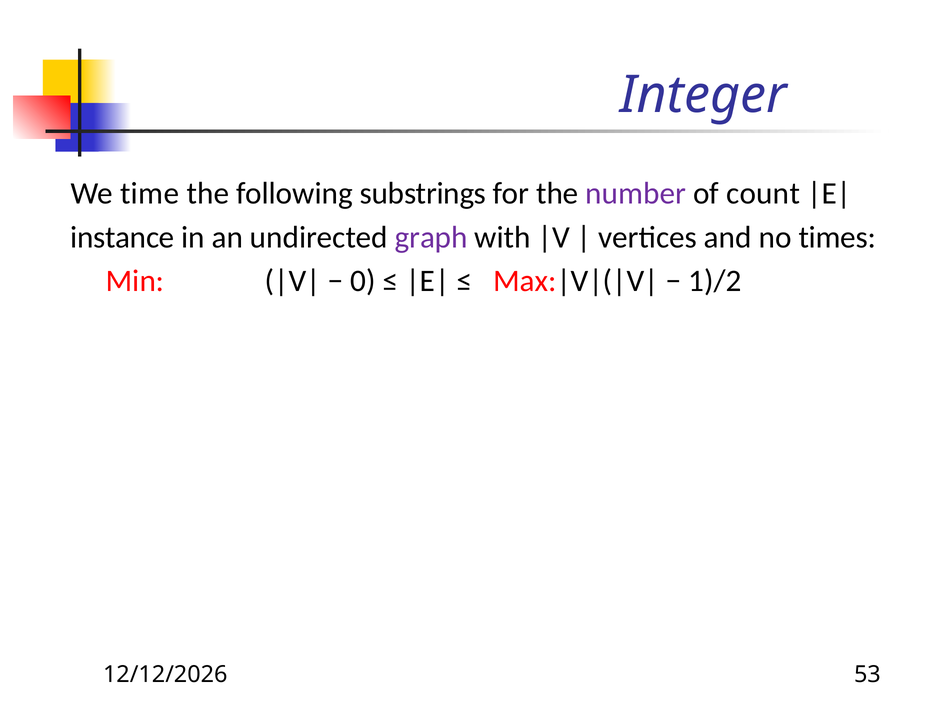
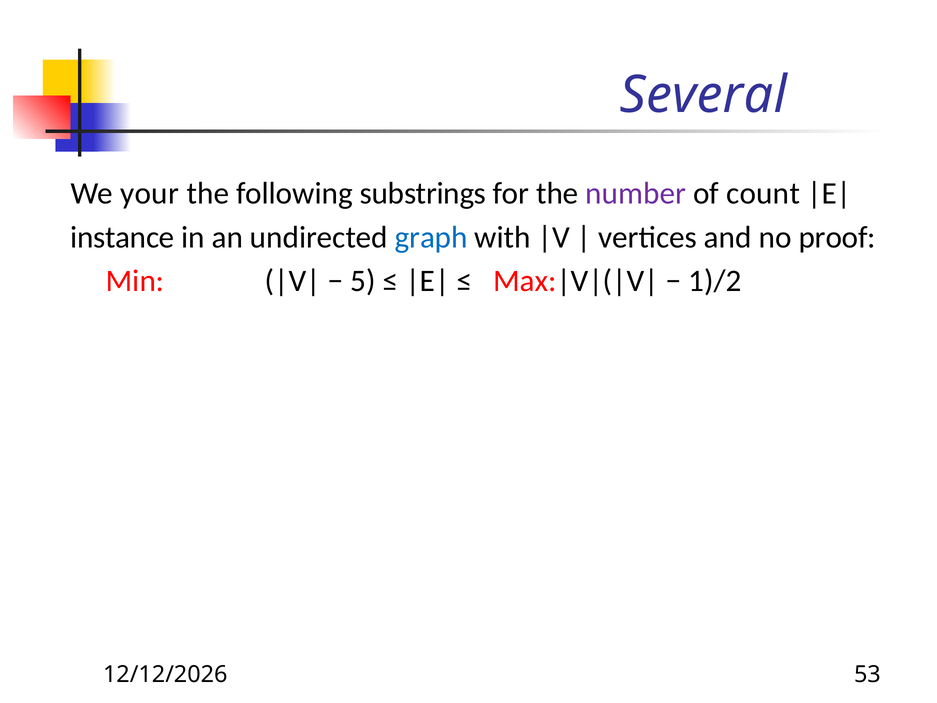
Integer: Integer -> Several
time: time -> your
graph colour: purple -> blue
times: times -> proof
0: 0 -> 5
